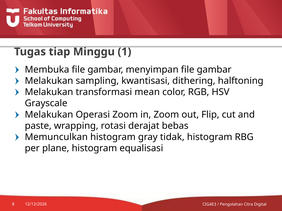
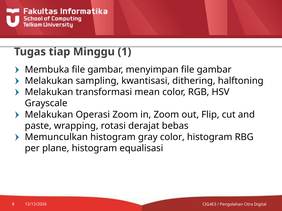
gray tidak: tidak -> color
